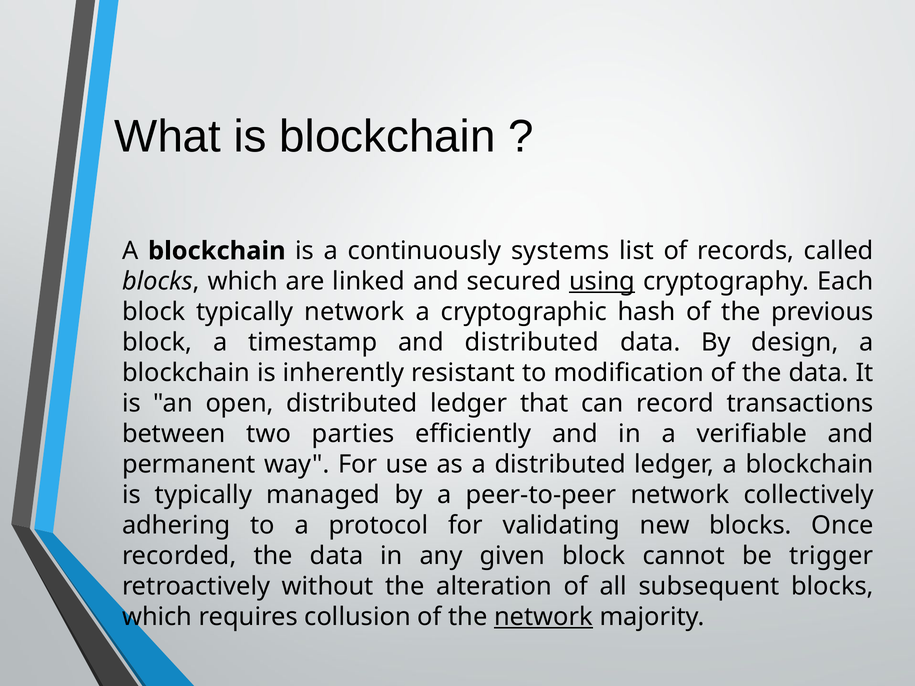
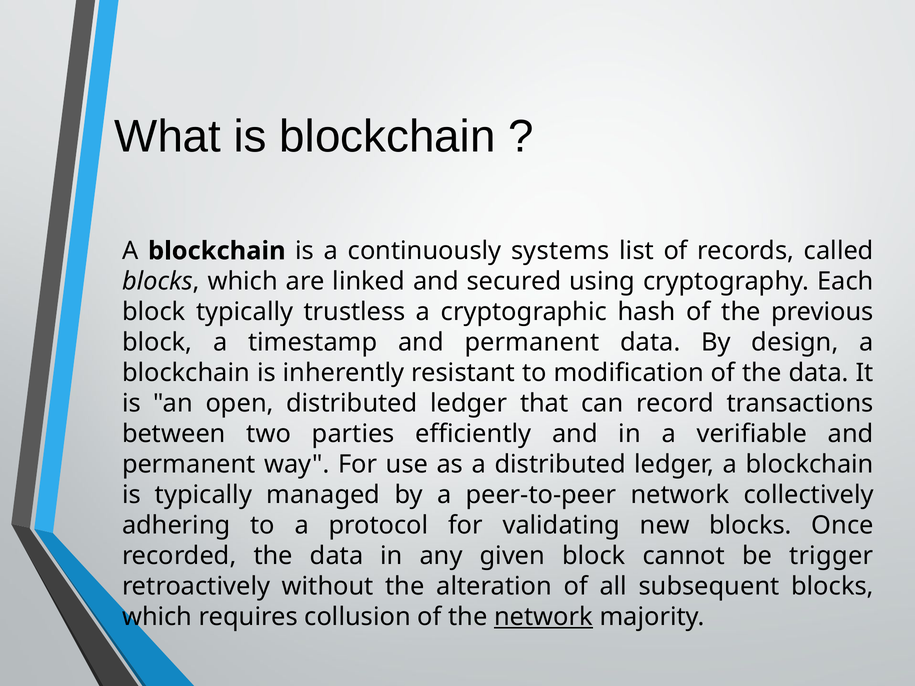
using underline: present -> none
typically network: network -> trustless
timestamp and distributed: distributed -> permanent
